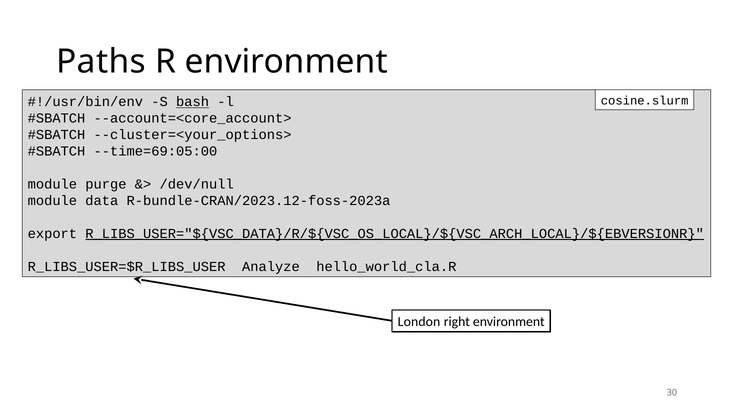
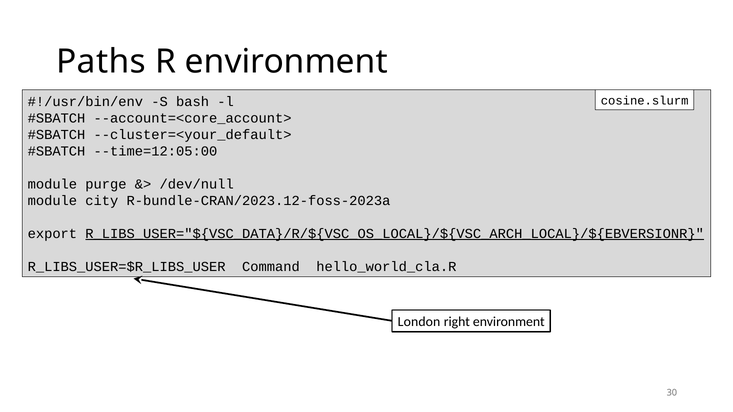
bash underline: present -> none
--cluster=<your_options>: --cluster=<your_options> -> --cluster=<your_default>
--time=69:05:00: --time=69:05:00 -> --time=12:05:00
data: data -> city
Analyze: Analyze -> Command
